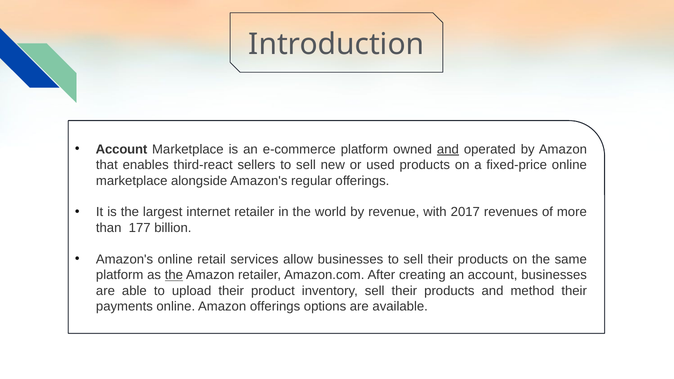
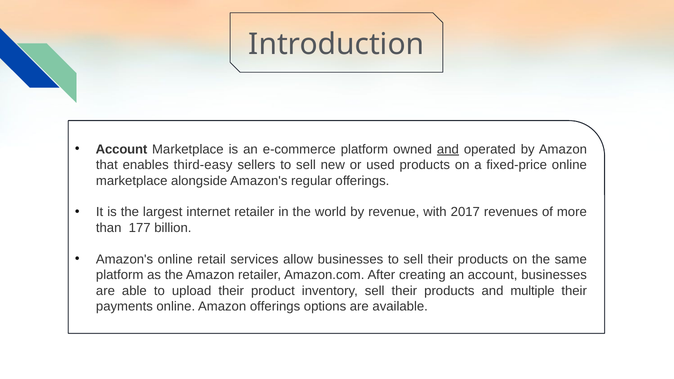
third-react: third-react -> third-easy
the at (174, 275) underline: present -> none
method: method -> multiple
